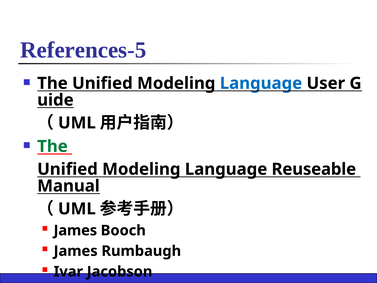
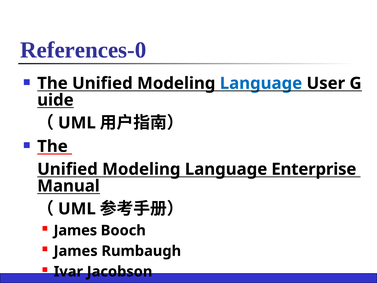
References-5: References-5 -> References-0
The at (52, 146) colour: green -> black
Reuseable: Reuseable -> Enterprise
